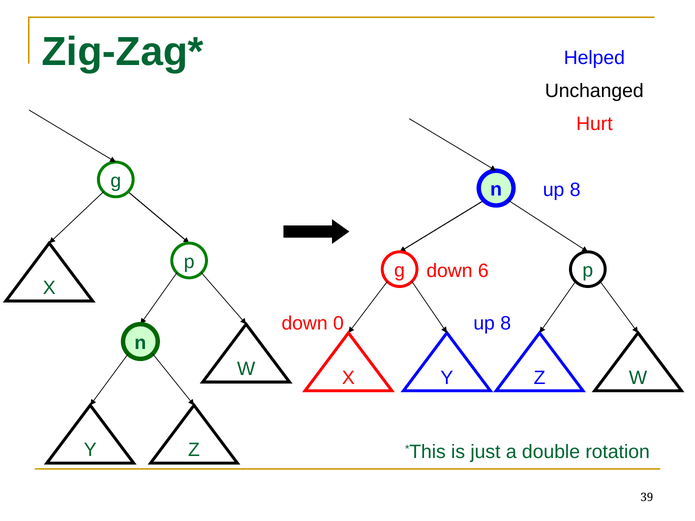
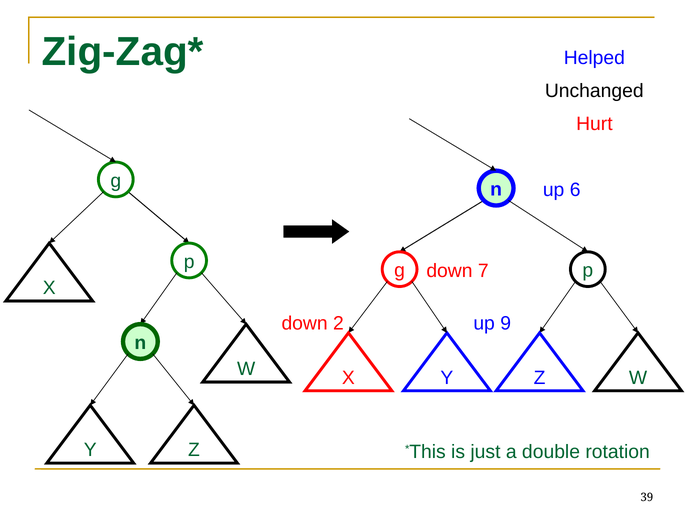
8 at (575, 190): 8 -> 6
6: 6 -> 7
0: 0 -> 2
8 at (506, 323): 8 -> 9
